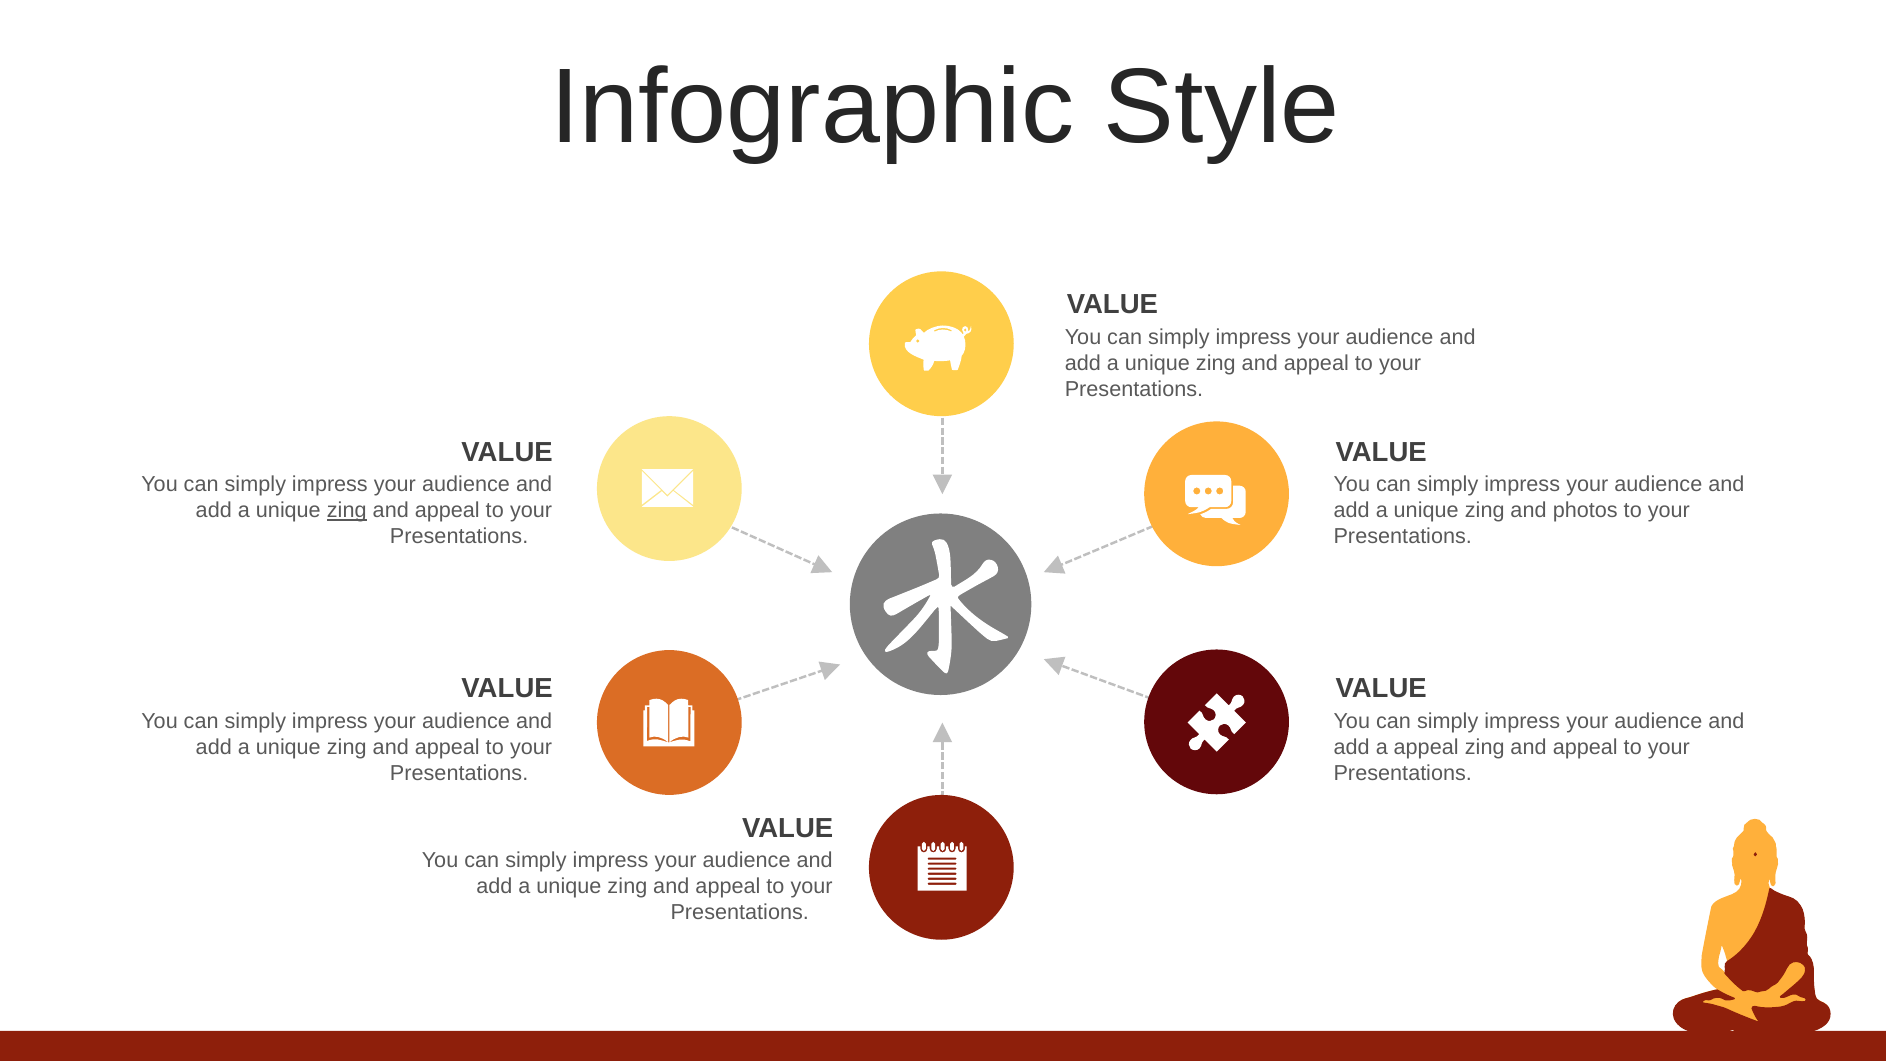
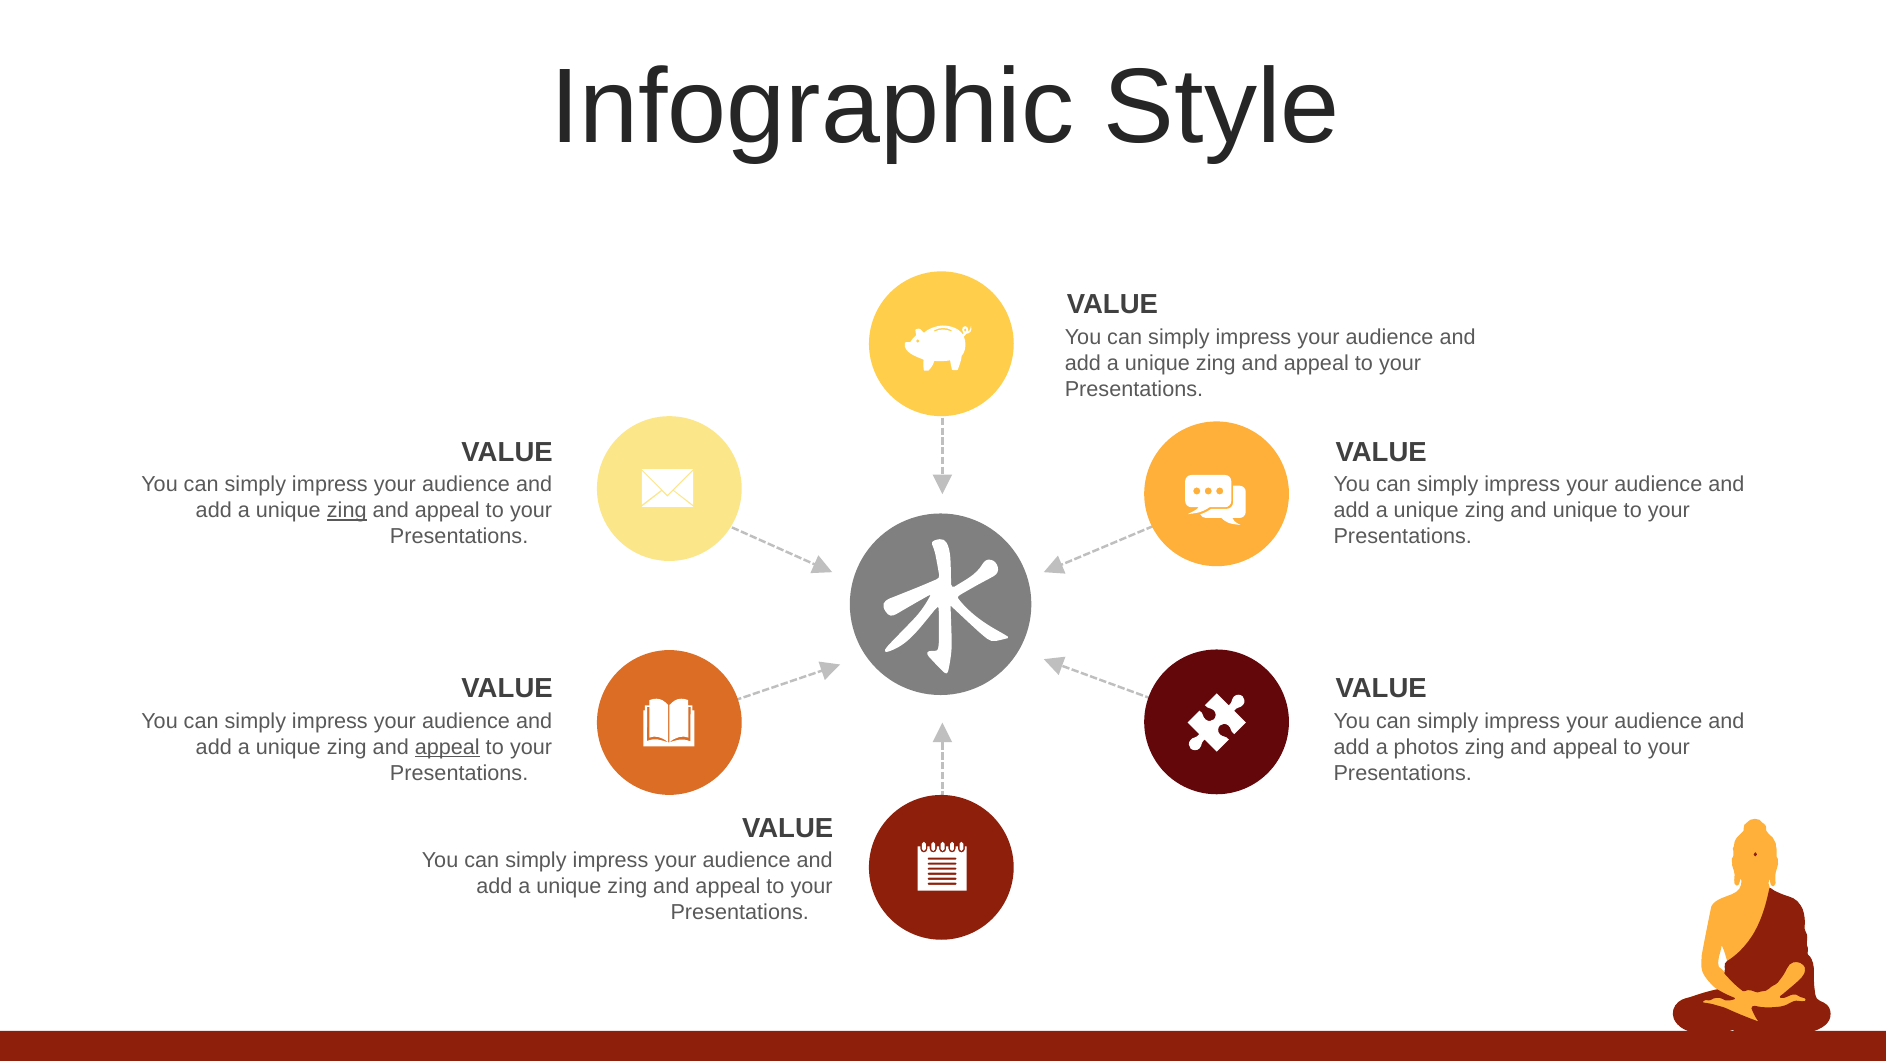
and photos: photos -> unique
appeal at (447, 747) underline: none -> present
a appeal: appeal -> photos
